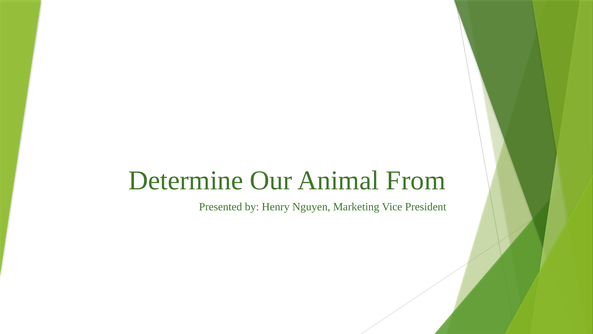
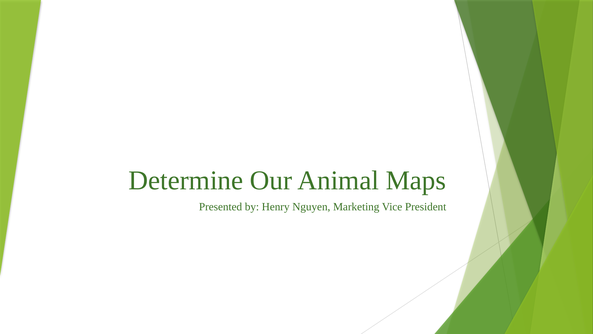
From: From -> Maps
